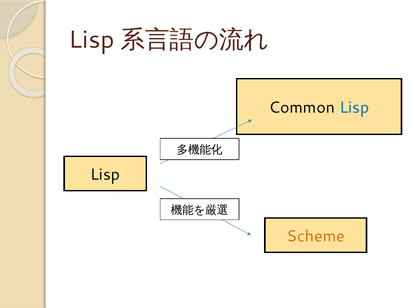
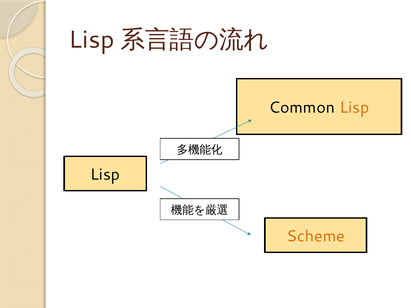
Lisp at (354, 108) colour: blue -> orange
